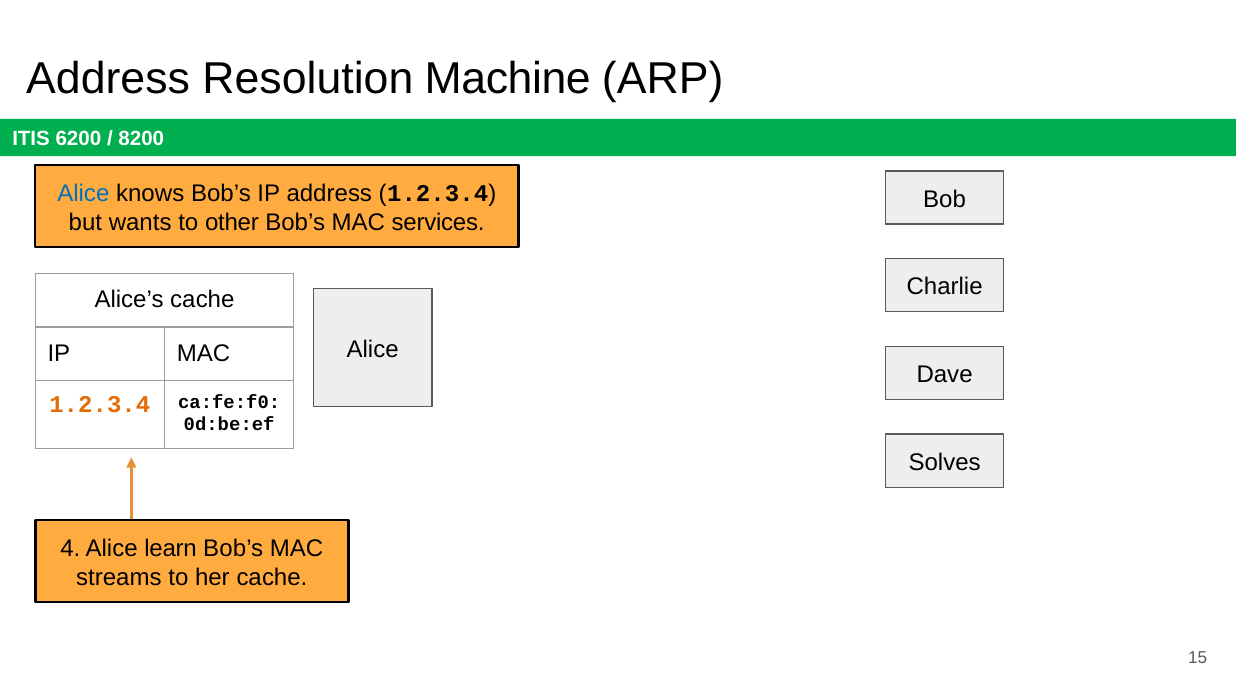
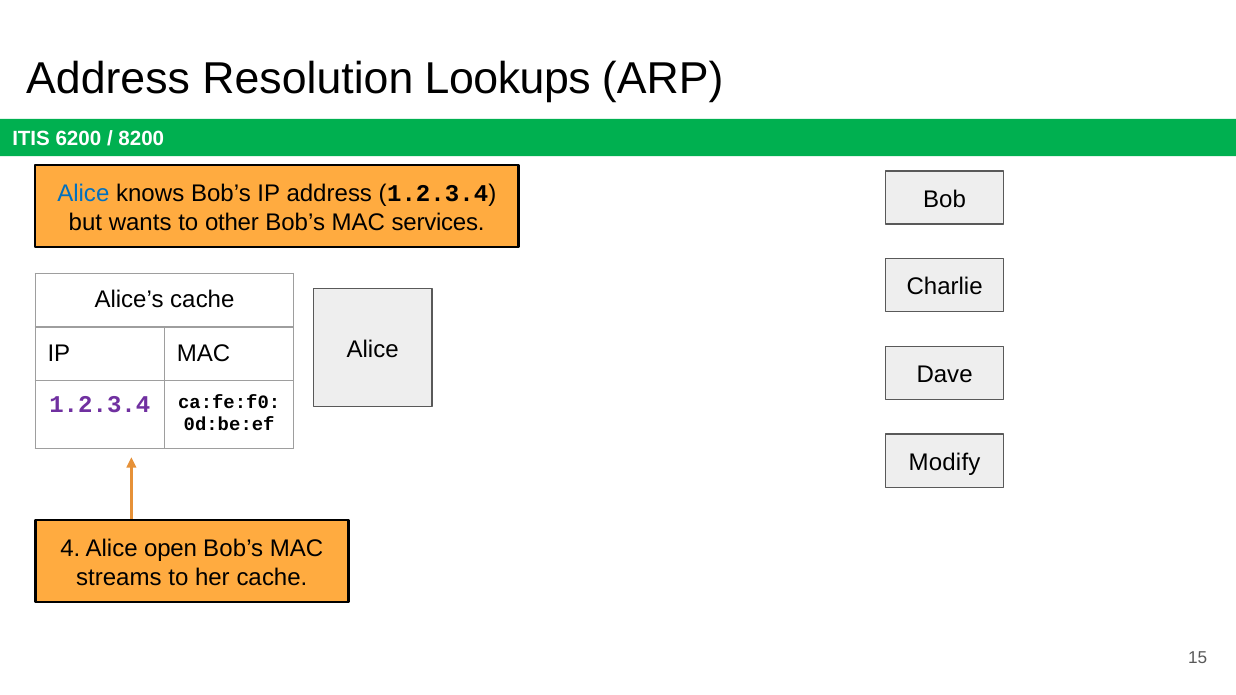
Machine: Machine -> Lookups
1.2.3.4 at (100, 405) colour: orange -> purple
Solves: Solves -> Modify
learn: learn -> open
